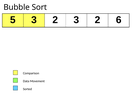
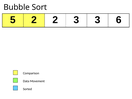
5 3: 3 -> 2
2 3 2: 2 -> 3
